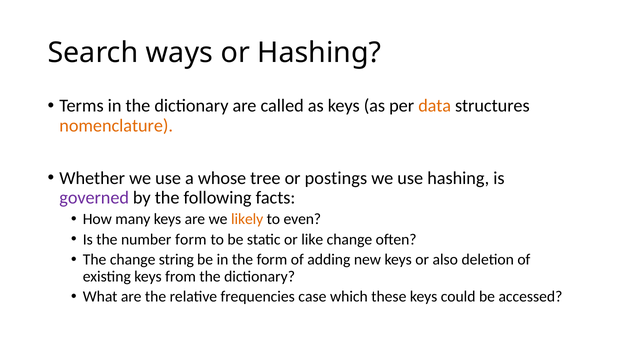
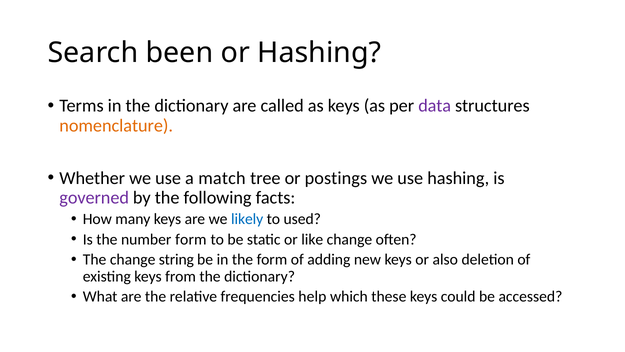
ways: ways -> been
data colour: orange -> purple
whose: whose -> match
likely colour: orange -> blue
even: even -> used
case: case -> help
